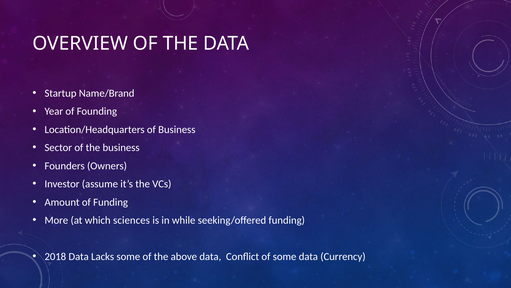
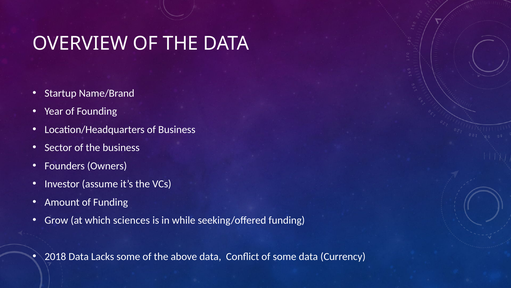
More: More -> Grow
